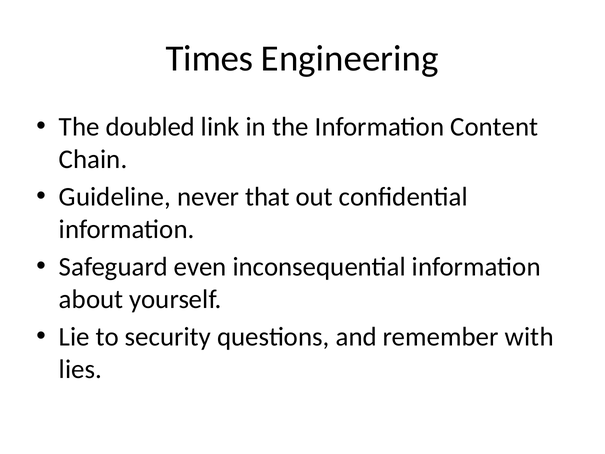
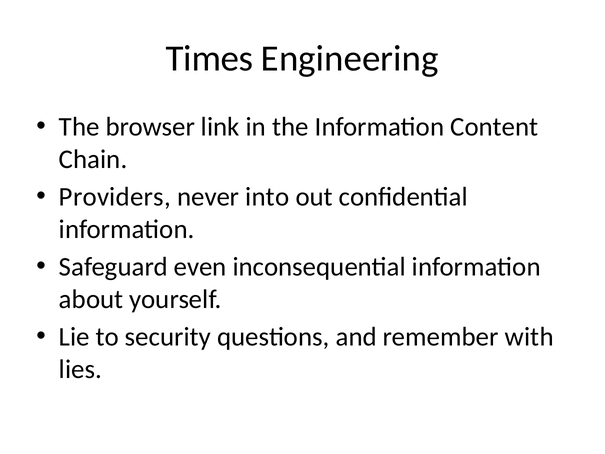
doubled: doubled -> browser
Guideline: Guideline -> Providers
that: that -> into
